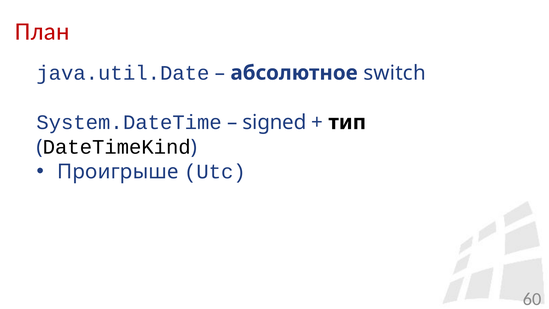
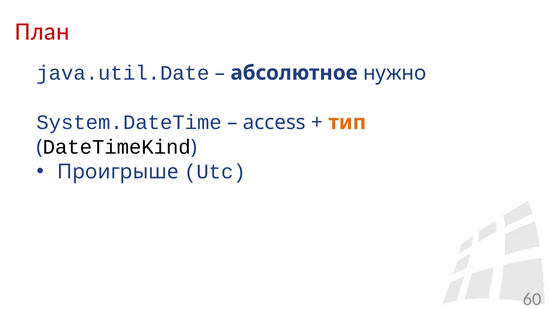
switch: switch -> нужно
signed: signed -> access
тип colour: black -> orange
